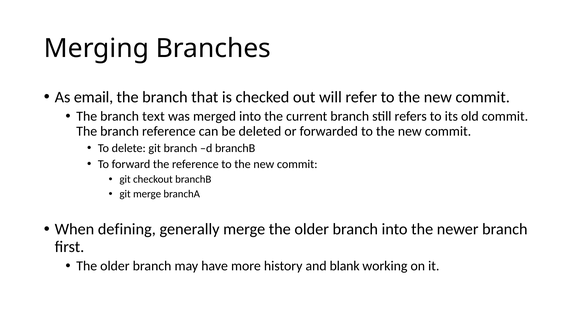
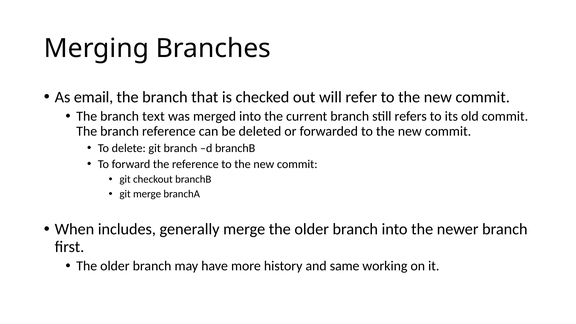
defining: defining -> includes
blank: blank -> same
